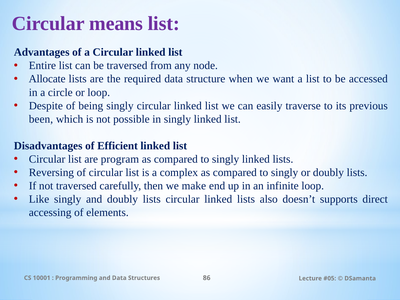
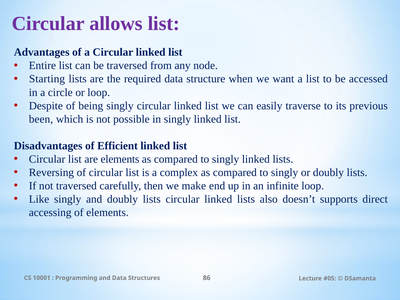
means: means -> allows
Allocate: Allocate -> Starting
are program: program -> elements
